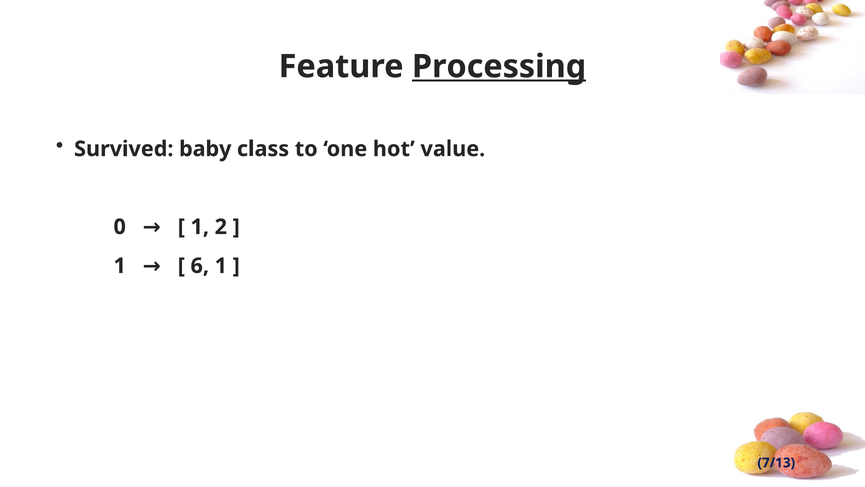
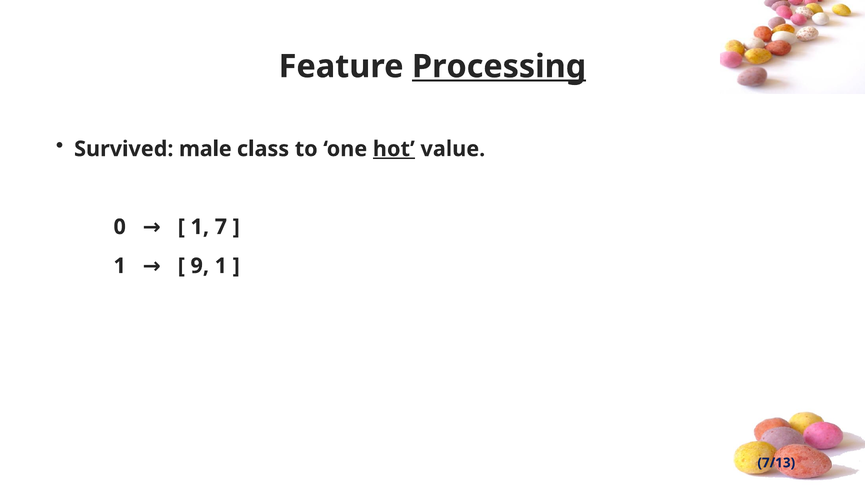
baby: baby -> male
hot underline: none -> present
2: 2 -> 7
6: 6 -> 9
